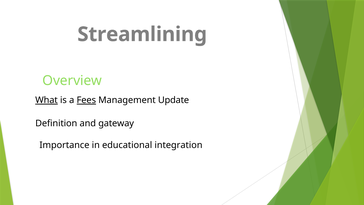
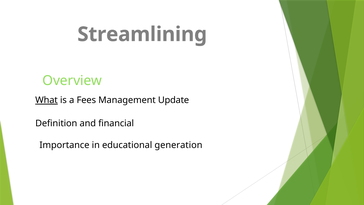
Fees underline: present -> none
gateway: gateway -> financial
integration: integration -> generation
